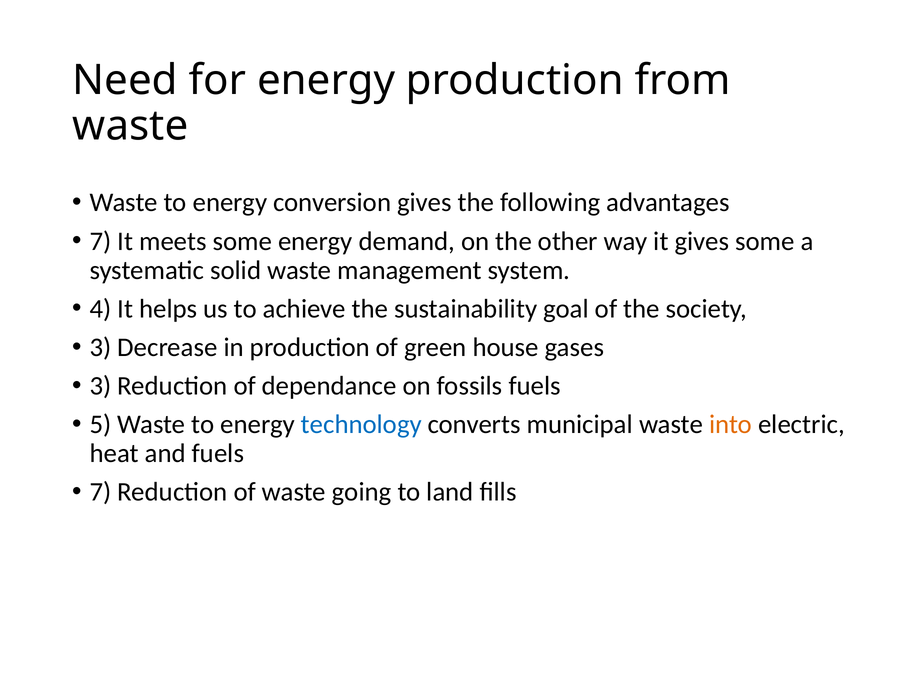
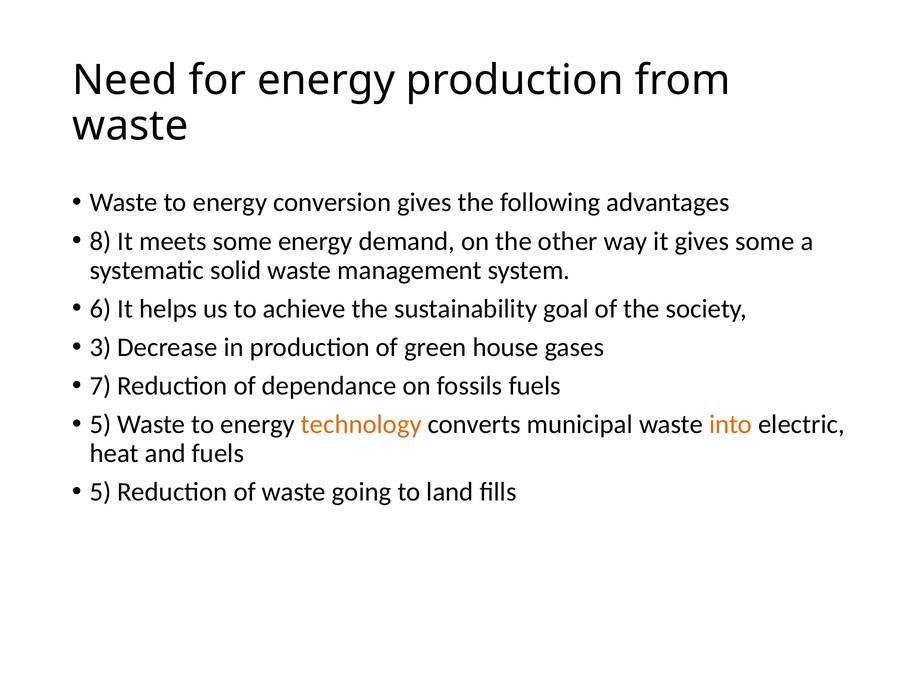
7 at (101, 241): 7 -> 8
4: 4 -> 6
3 at (101, 386): 3 -> 7
technology colour: blue -> orange
7 at (101, 492): 7 -> 5
